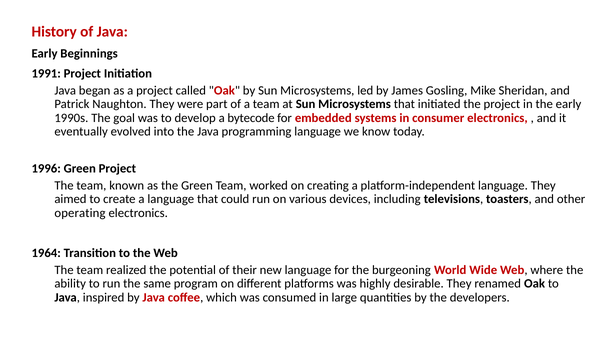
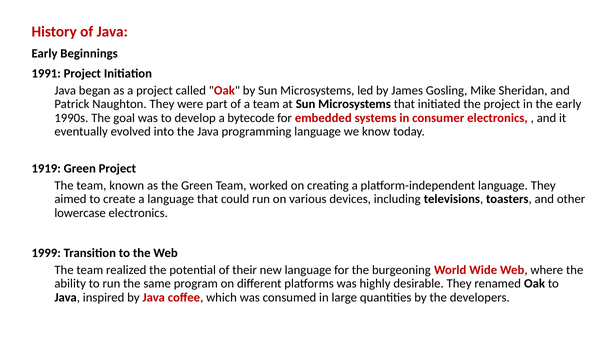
1996: 1996 -> 1919
operating: operating -> lowercase
1964: 1964 -> 1999
